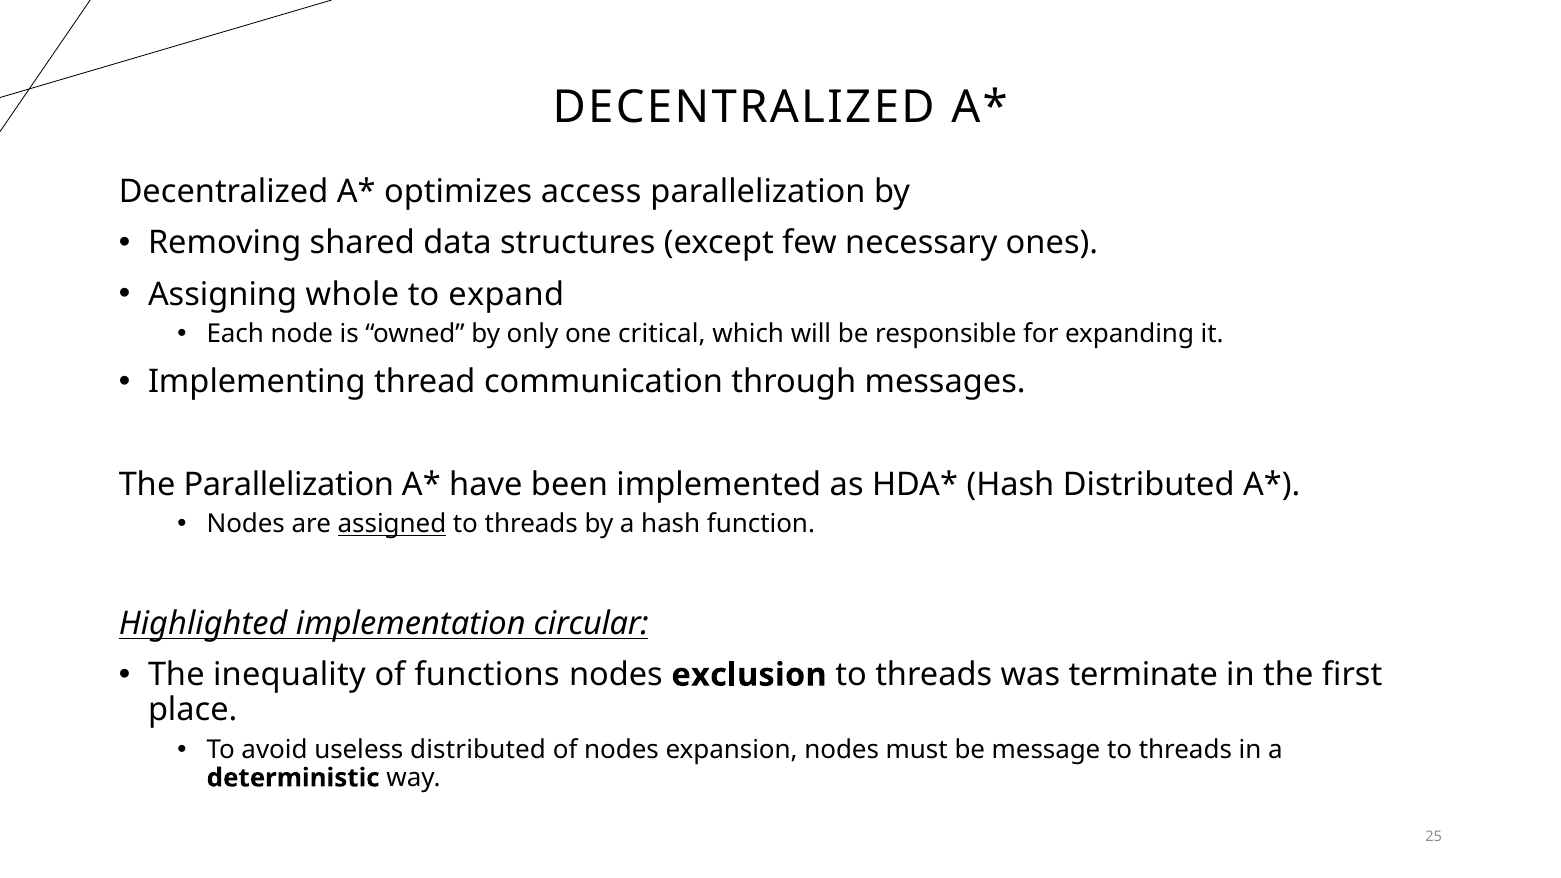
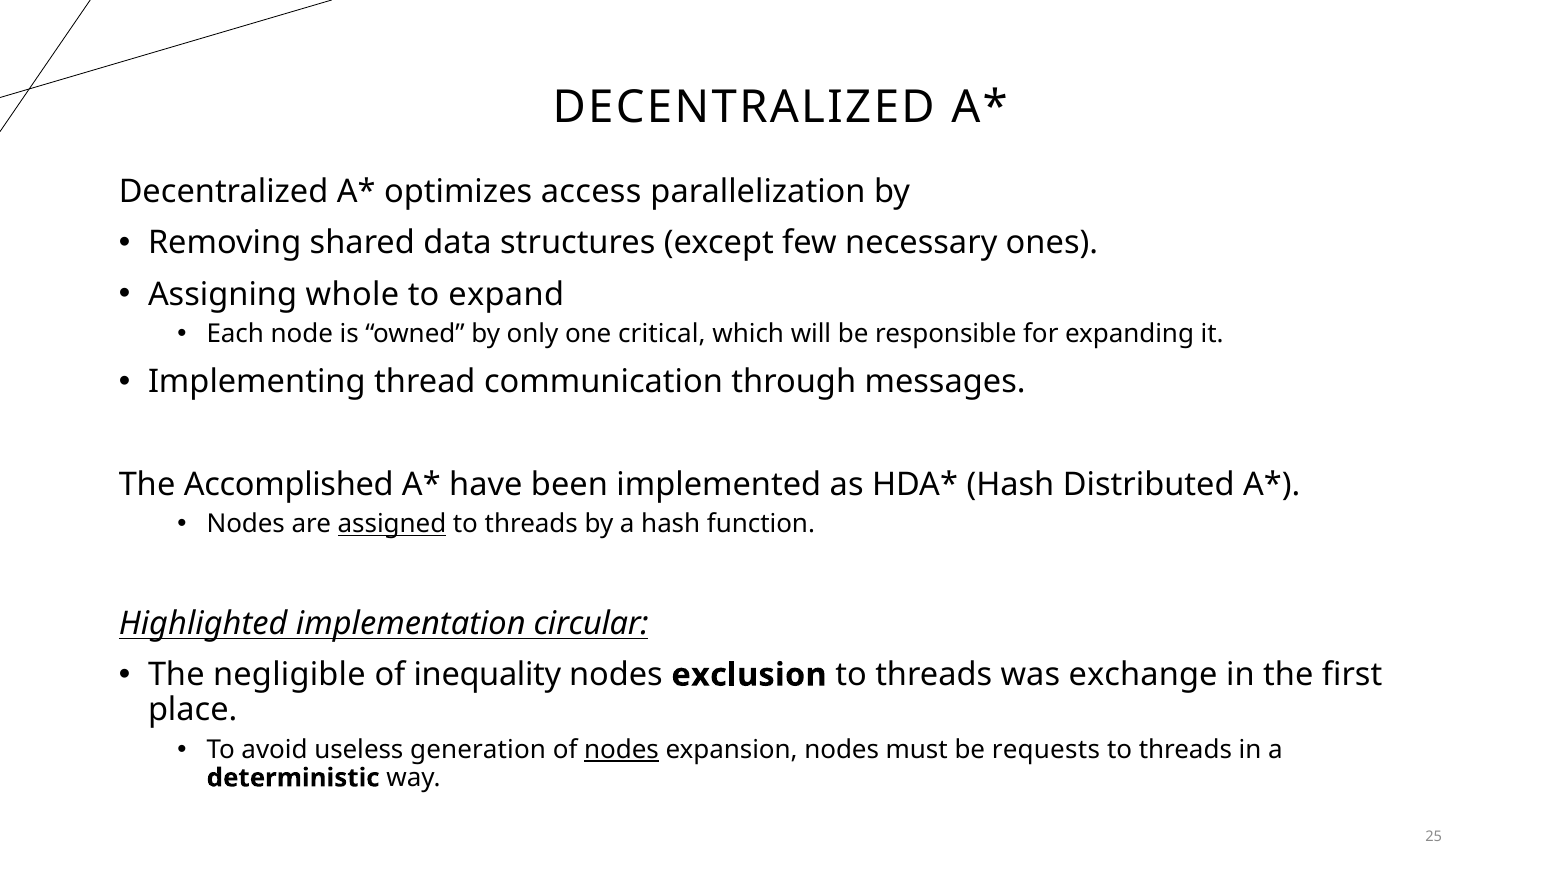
The Parallelization: Parallelization -> Accomplished
inequality: inequality -> negligible
functions: functions -> inequality
terminate: terminate -> exchange
useless distributed: distributed -> generation
nodes at (622, 750) underline: none -> present
message: message -> requests
